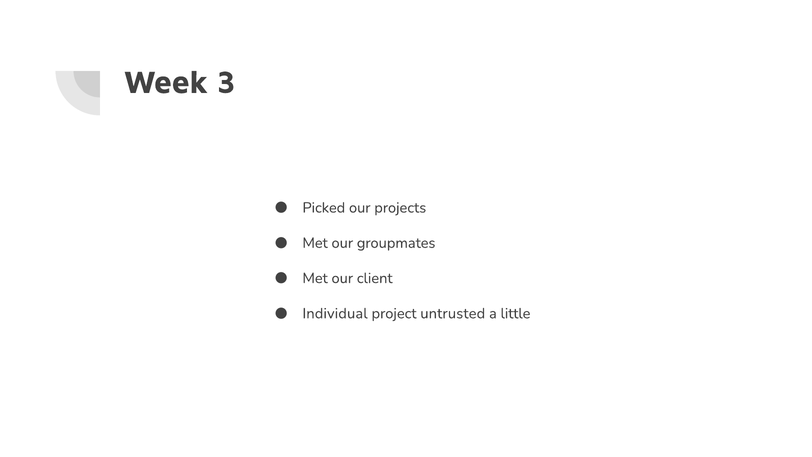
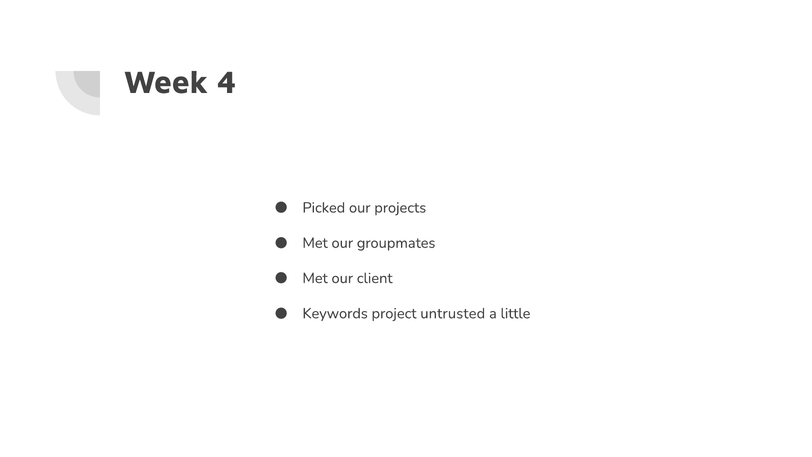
3: 3 -> 4
Individual: Individual -> Keywords
